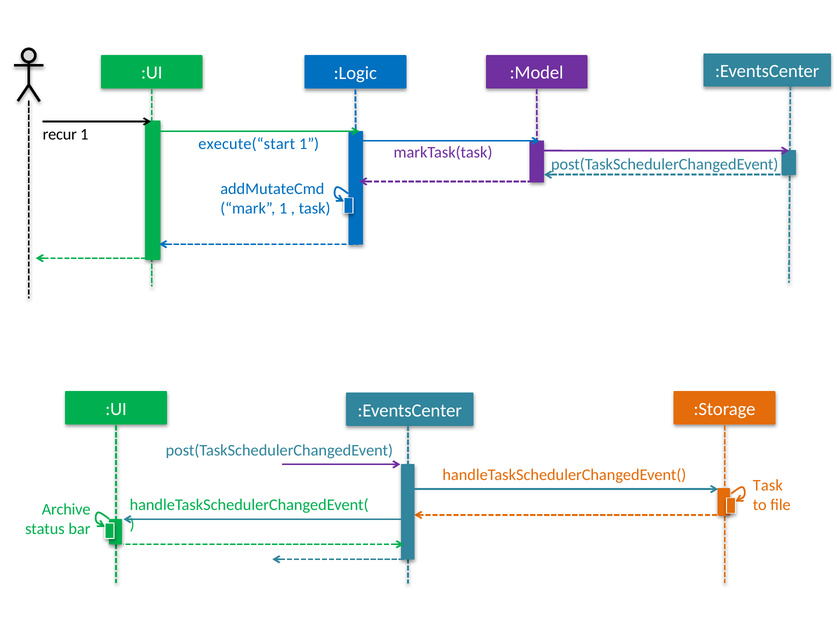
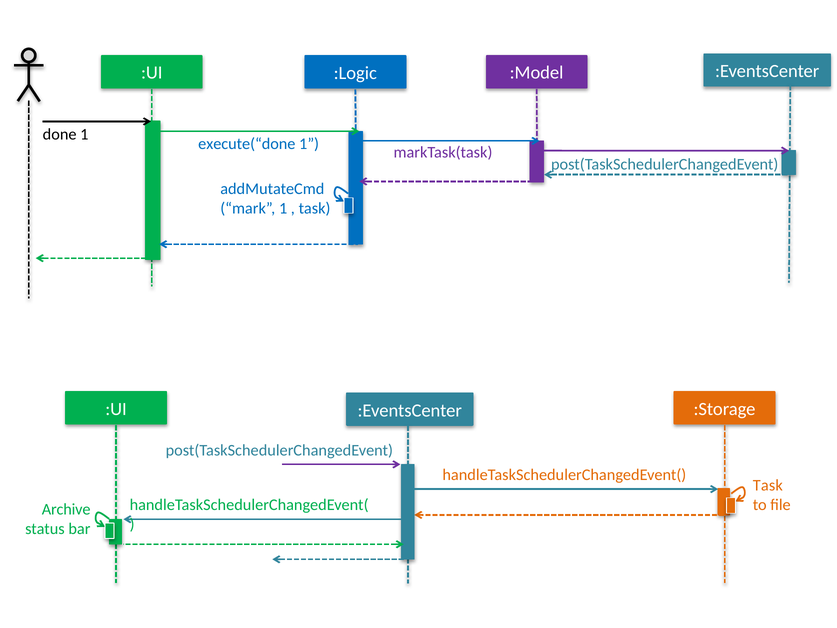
recur: recur -> done
execute(“start: execute(“start -> execute(“done
